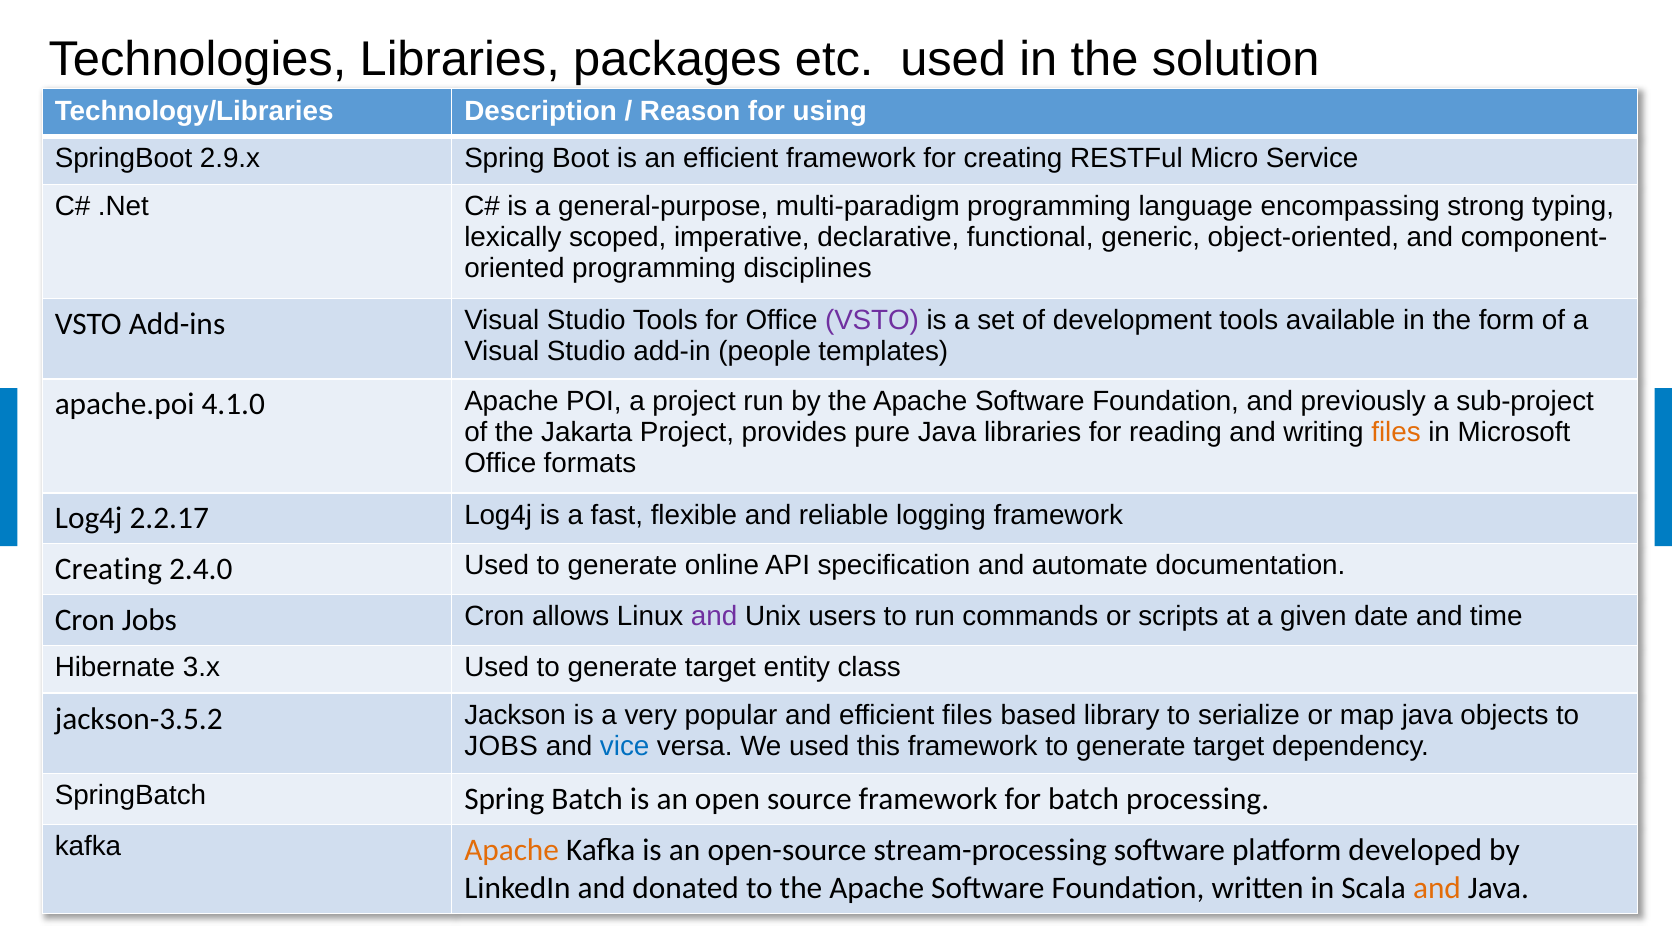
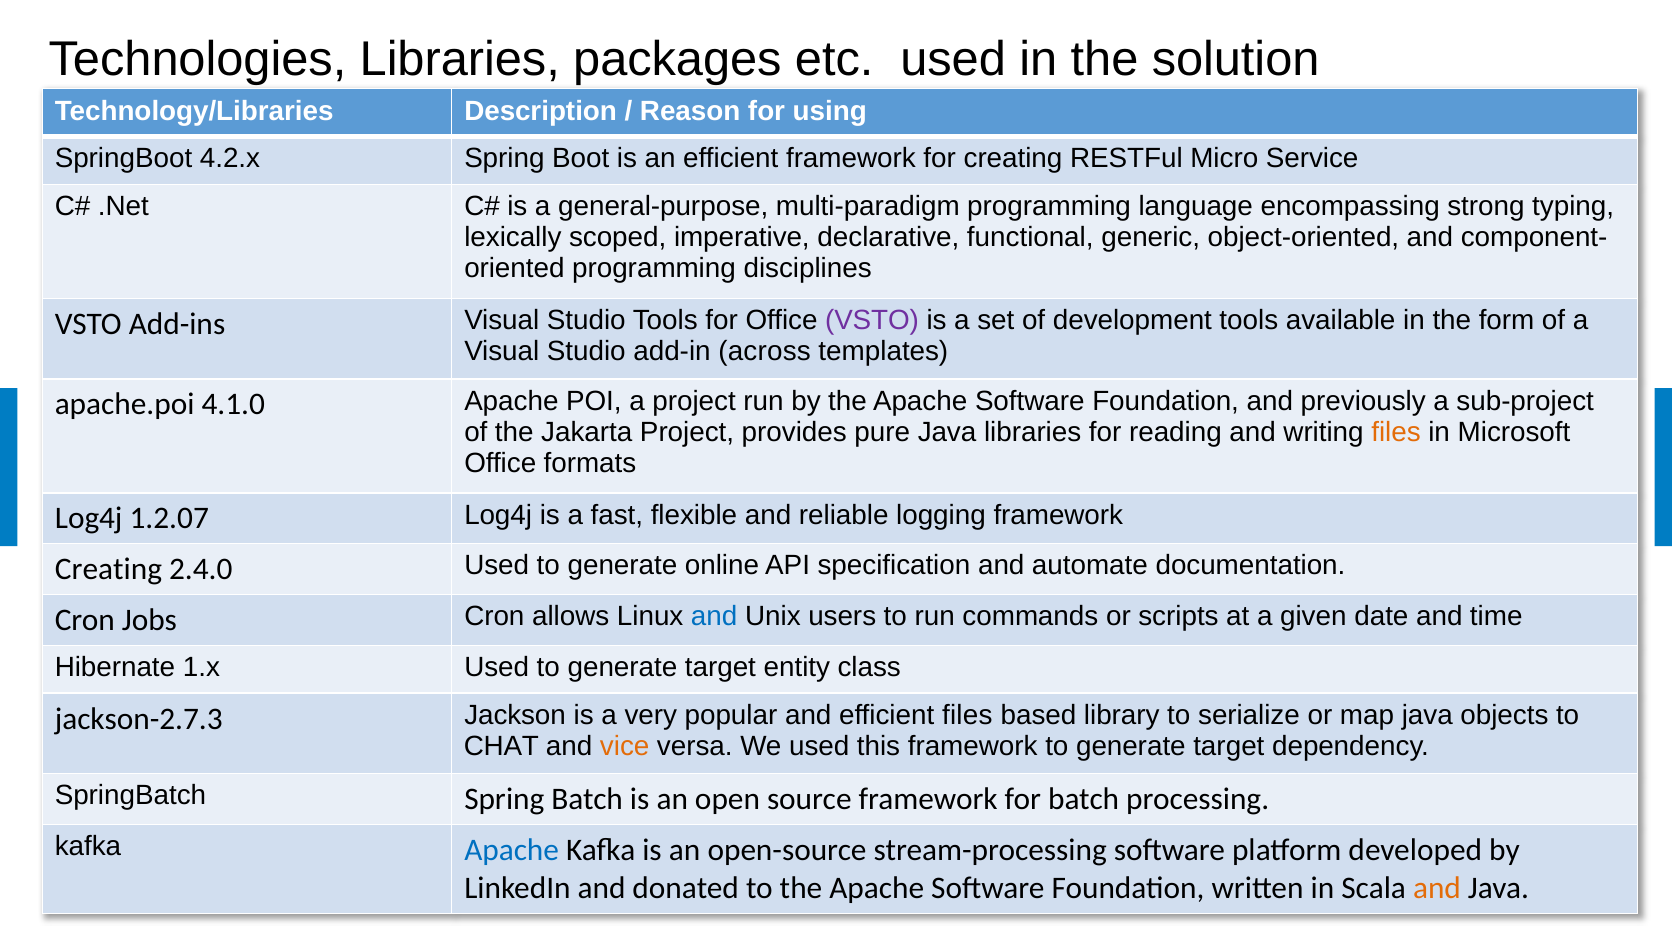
2.9.x: 2.9.x -> 4.2.x
people: people -> across
2.2.17: 2.2.17 -> 1.2.07
and at (714, 617) colour: purple -> blue
3.x: 3.x -> 1.x
jackson-3.5.2: jackson-3.5.2 -> jackson-2.7.3
JOBS at (501, 747): JOBS -> CHAT
vice colour: blue -> orange
Apache at (512, 851) colour: orange -> blue
